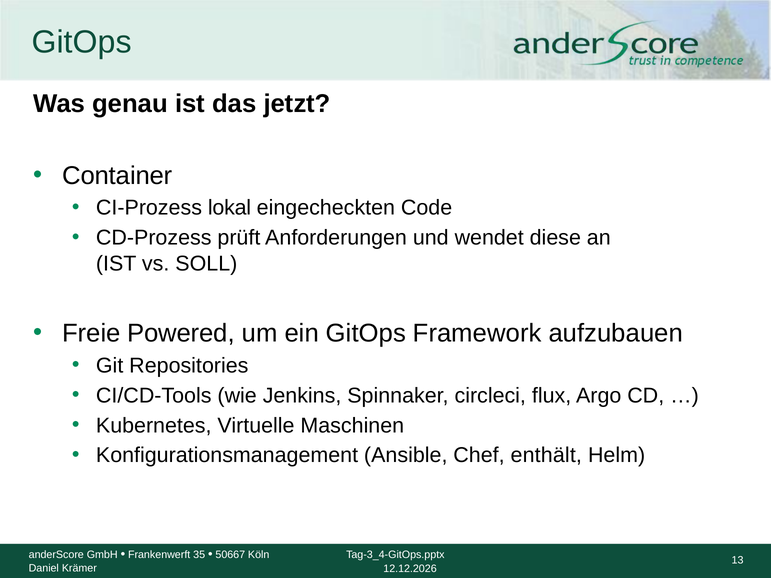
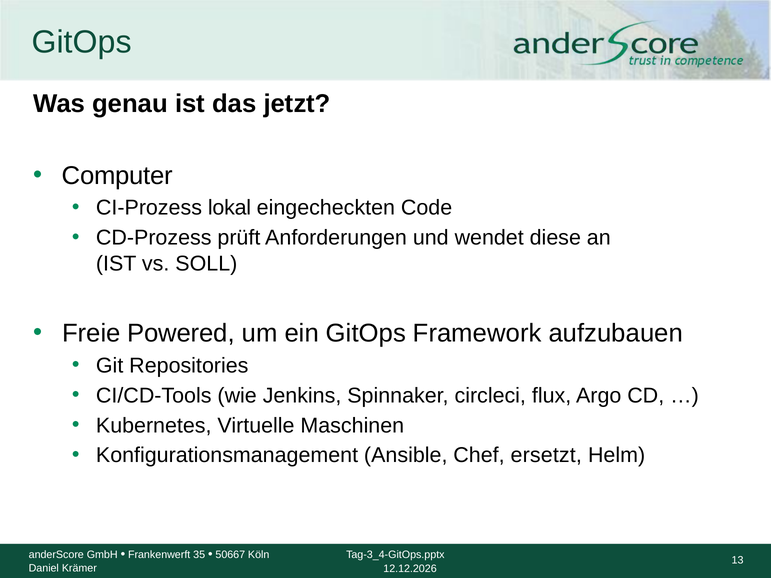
Container: Container -> Computer
enthält: enthält -> ersetzt
